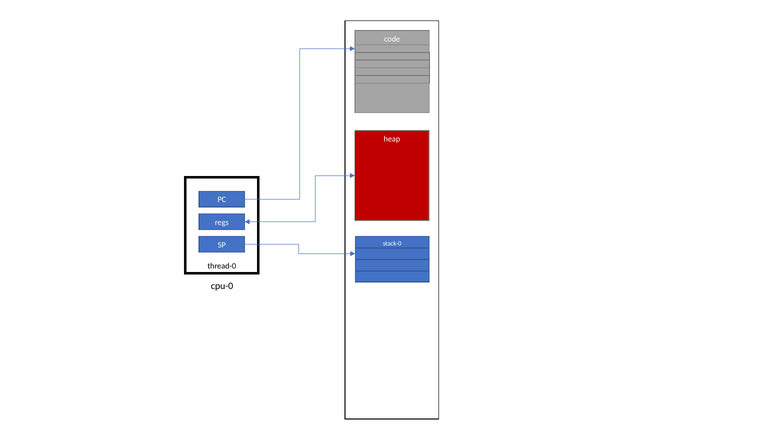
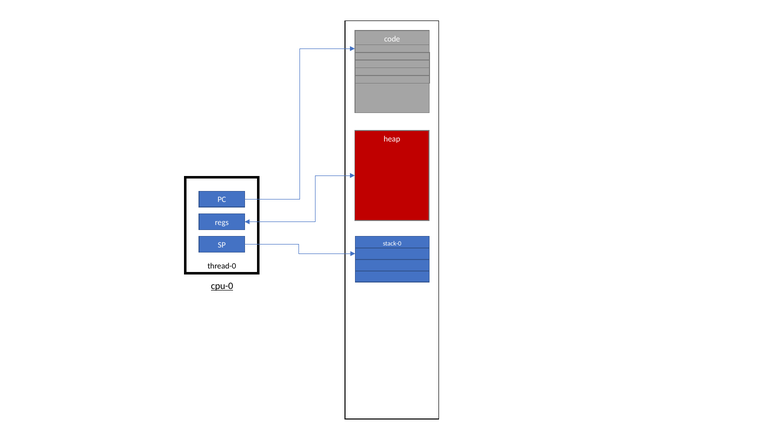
cpu-0 underline: none -> present
